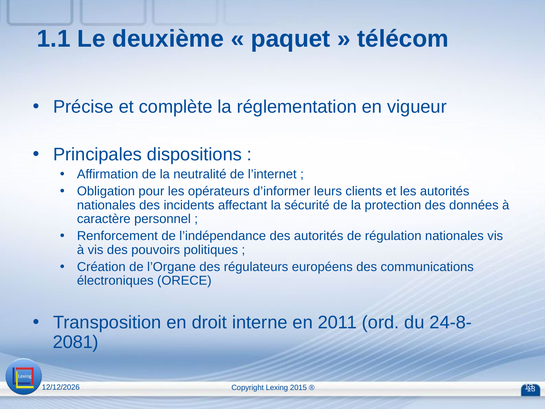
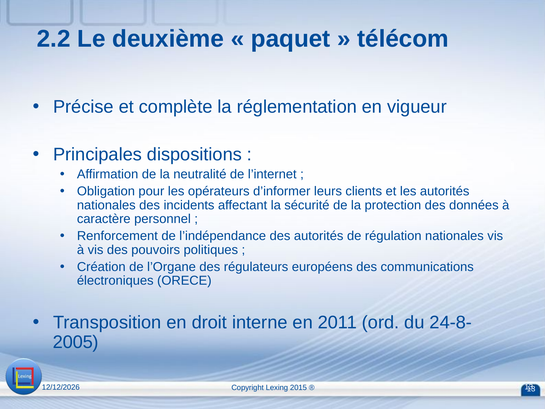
1.1: 1.1 -> 2.2
2081: 2081 -> 2005
